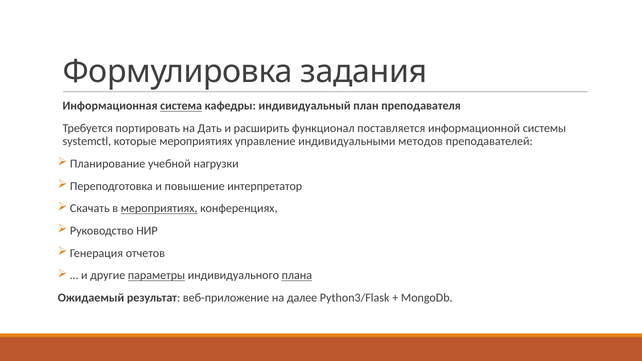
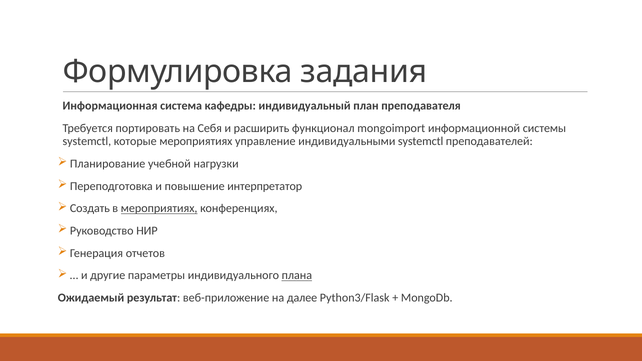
система underline: present -> none
Дать: Дать -> Себя
поставляется: поставляется -> mongoimport
индивидуальными методов: методов -> systemctl
Скачать: Скачать -> Создать
параметры underline: present -> none
